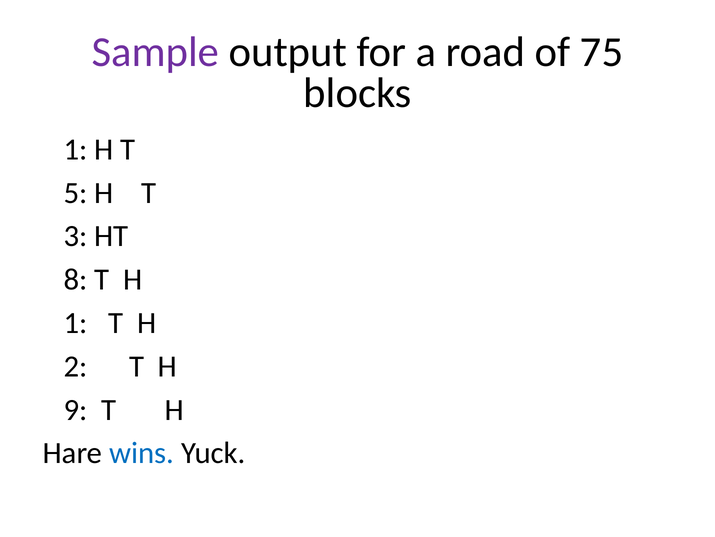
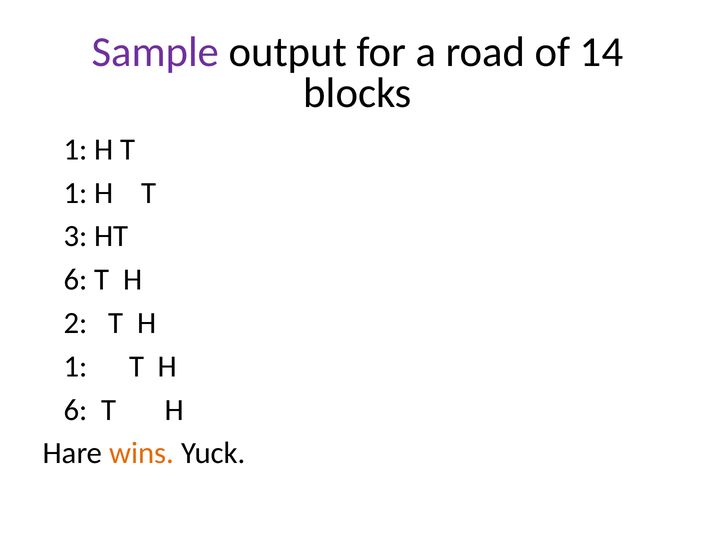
75: 75 -> 14
5 at (76, 193): 5 -> 1
8 at (76, 279): 8 -> 6
1 at (76, 323): 1 -> 2
2 at (76, 366): 2 -> 1
9 at (76, 409): 9 -> 6
wins colour: blue -> orange
